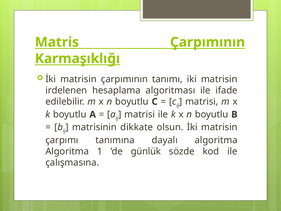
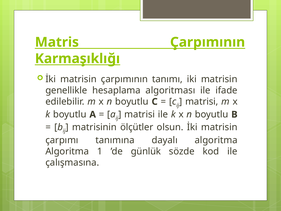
irdelenen: irdelenen -> genellikle
dikkate: dikkate -> ölçütler
